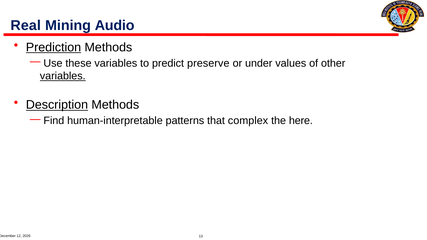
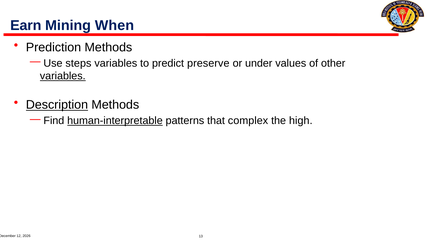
Real: Real -> Earn
Audio: Audio -> When
Prediction underline: present -> none
these: these -> steps
human-interpretable underline: none -> present
here: here -> high
